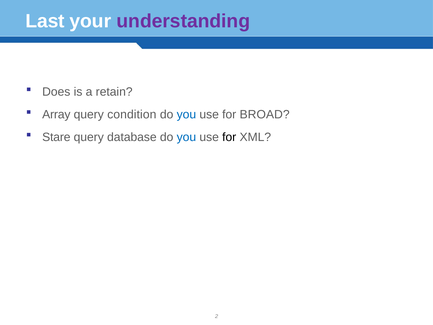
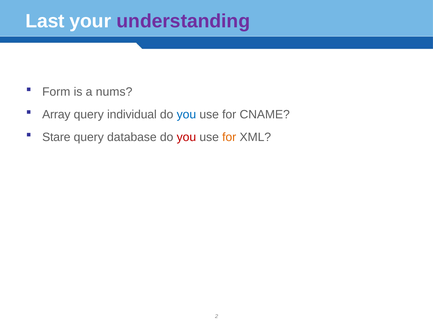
Does: Does -> Form
retain: retain -> nums
condition: condition -> individual
BROAD: BROAD -> CNAME
you at (186, 137) colour: blue -> red
for at (229, 137) colour: black -> orange
